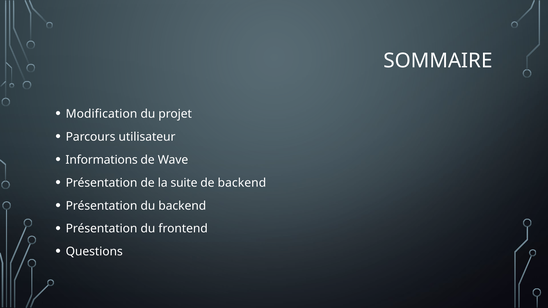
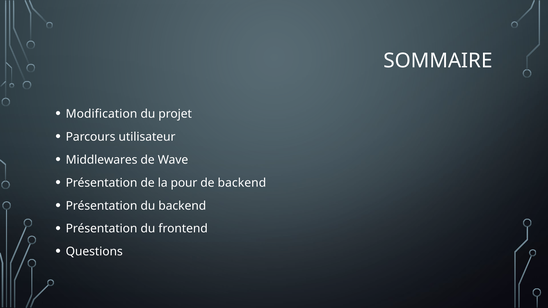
Informations: Informations -> Middlewares
suite: suite -> pour
